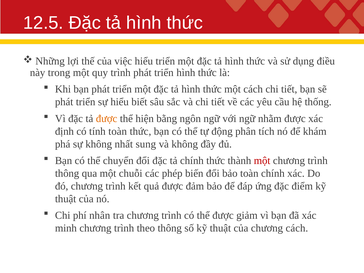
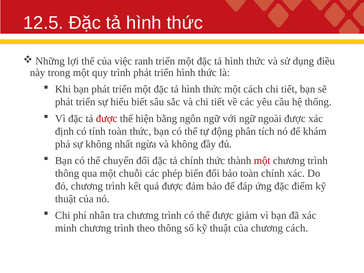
việc hiểu: hiểu -> ranh
được at (107, 119) colour: orange -> red
nhằm: nhằm -> ngoài
sung: sung -> ngừa
